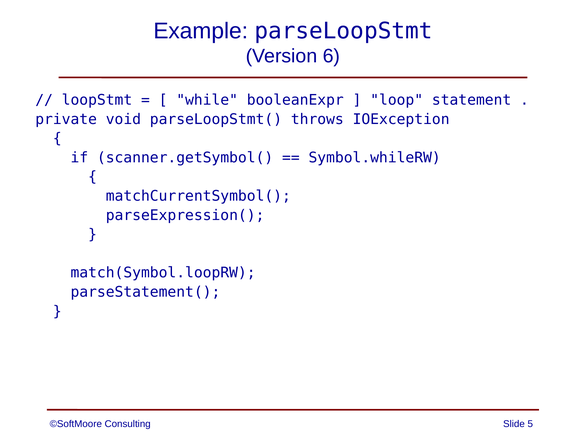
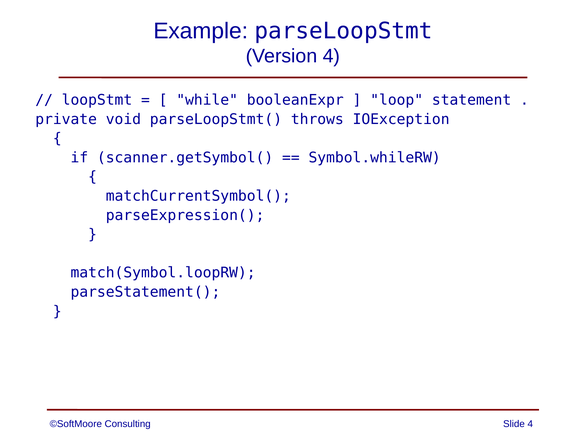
Version 6: 6 -> 4
Slide 5: 5 -> 4
